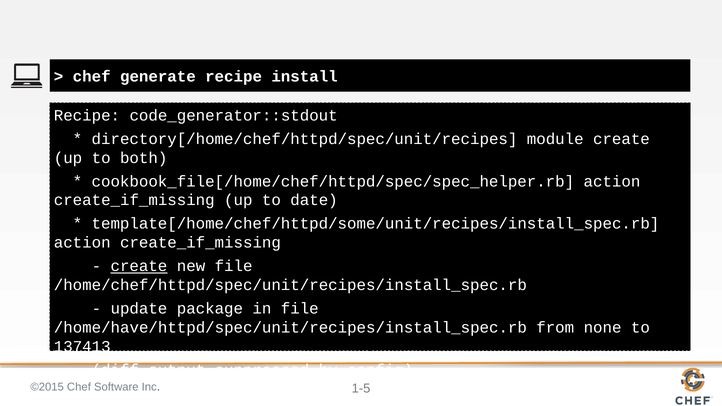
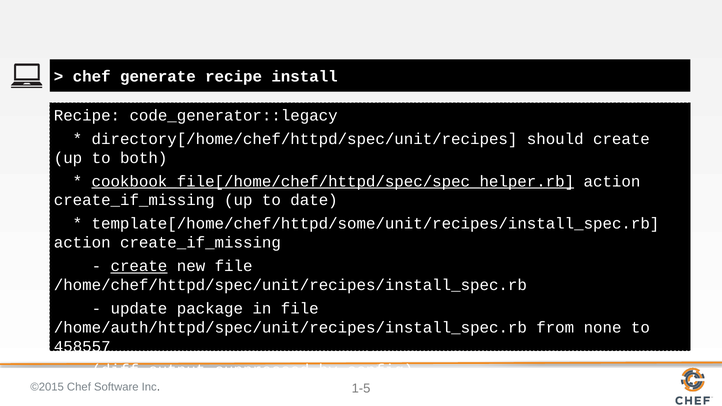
code_generator::stdout: code_generator::stdout -> code_generator::legacy
module: module -> should
cookbook_file[/home/chef/httpd/spec/spec_helper.rb underline: none -> present
/home/have/httpd/spec/unit/recipes/install_spec.rb: /home/have/httpd/spec/unit/recipes/install_spec.rb -> /home/auth/httpd/spec/unit/recipes/install_spec.rb
137413: 137413 -> 458557
